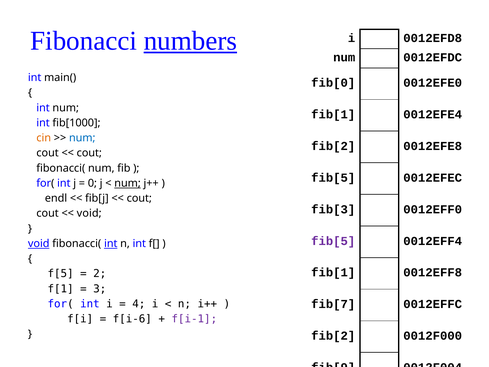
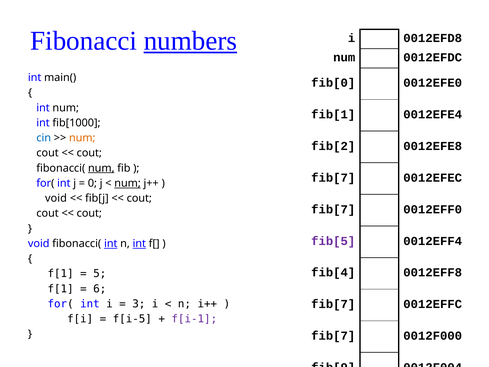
cin colour: orange -> blue
num at (82, 138) colour: blue -> orange
num at (101, 168) underline: none -> present
fib[5 at (333, 178): fib[5 -> fib[7
endl at (56, 198): endl -> void
fib[3 at (333, 209): fib[3 -> fib[7
void at (89, 213): void -> cout
void at (39, 243) underline: present -> none
int at (139, 243) underline: none -> present
fib[1 at (333, 272): fib[1 -> fib[4
f[5 at (61, 274): f[5 -> f[1
2 at (100, 274): 2 -> 5
3 at (100, 289): 3 -> 6
4 at (139, 304): 4 -> 3
f[i-6: f[i-6 -> f[i-5
fib[2 at (333, 336): fib[2 -> fib[7
